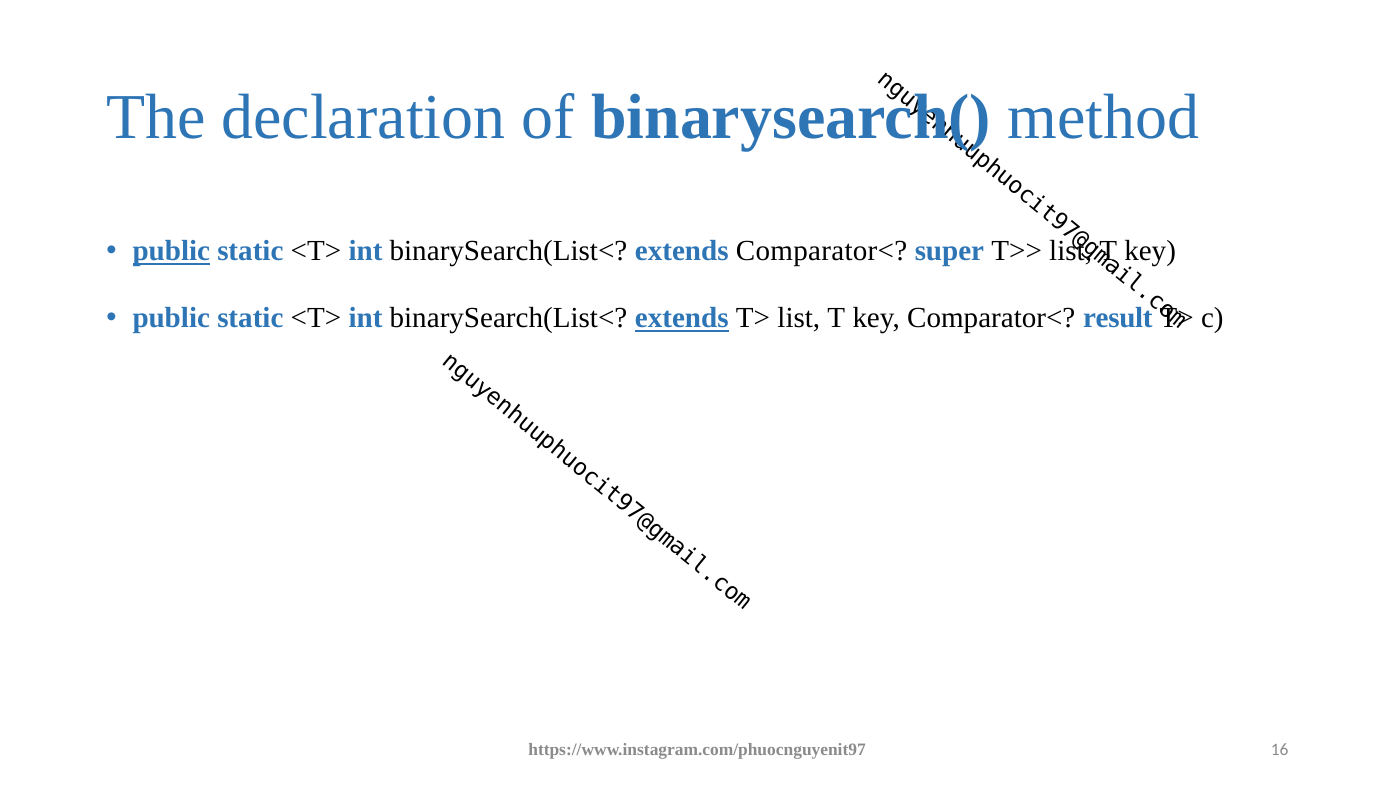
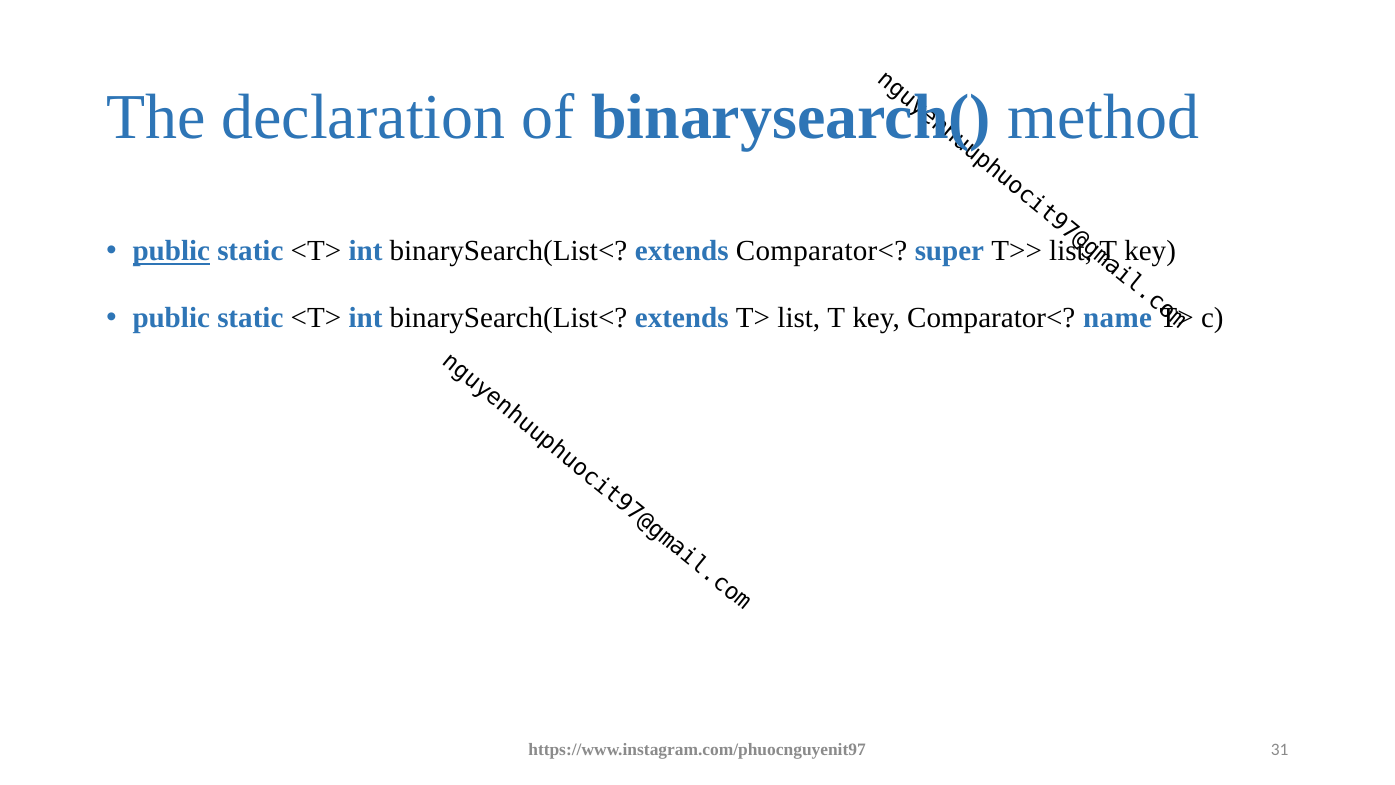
extends at (682, 318) underline: present -> none
result: result -> name
16: 16 -> 31
